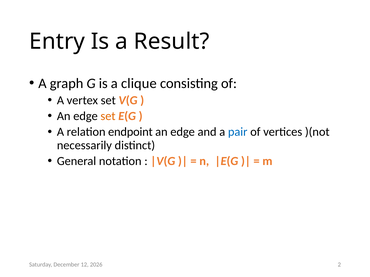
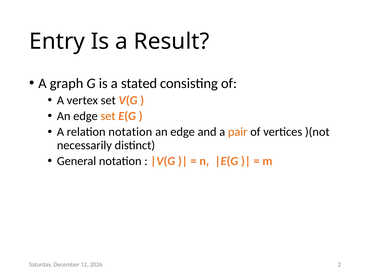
clique: clique -> stated
relation endpoint: endpoint -> notation
pair colour: blue -> orange
